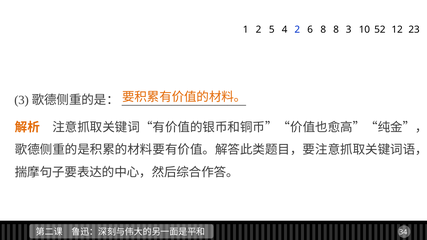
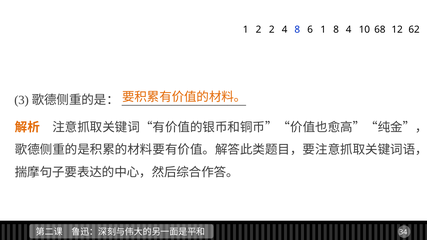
2 5: 5 -> 2
4 2: 2 -> 8
6 8: 8 -> 1
8 3: 3 -> 4
52: 52 -> 68
23: 23 -> 62
